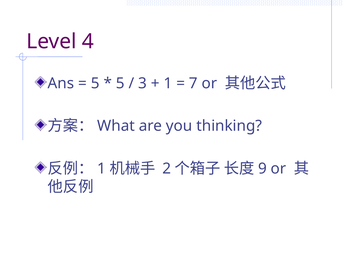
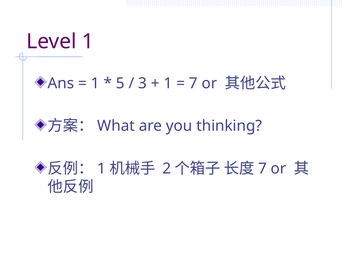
Level 4: 4 -> 1
5 at (95, 83): 5 -> 1
9 at (262, 169): 9 -> 7
